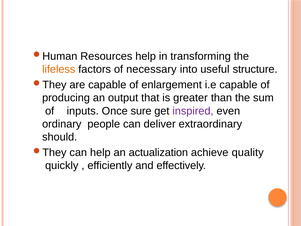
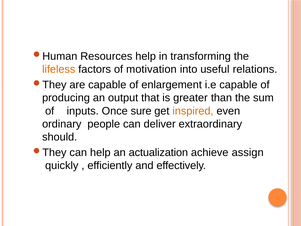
necessary: necessary -> motivation
structure: structure -> relations
inspired colour: purple -> orange
quality: quality -> assign
